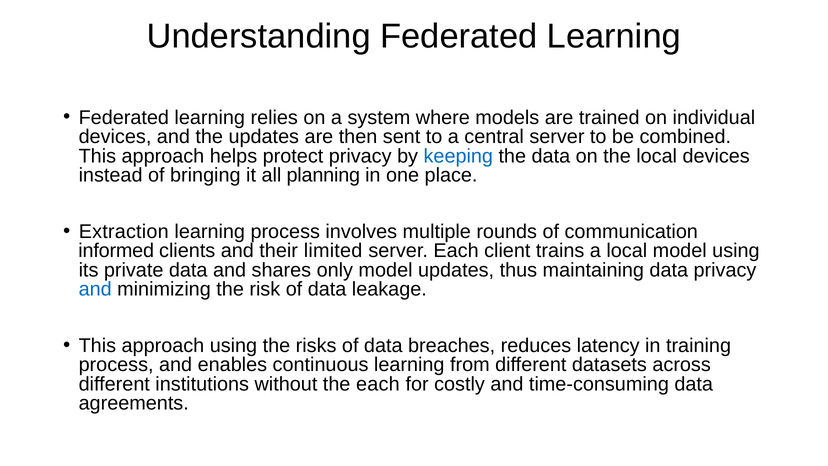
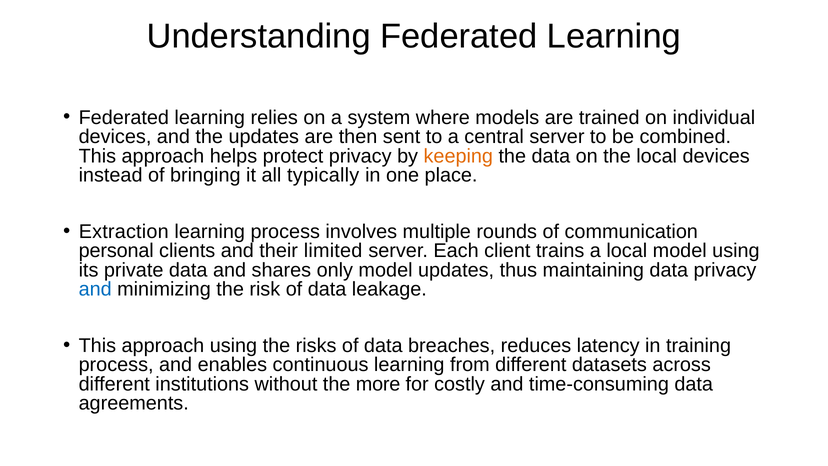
keeping colour: blue -> orange
planning: planning -> typically
informed: informed -> personal
the each: each -> more
